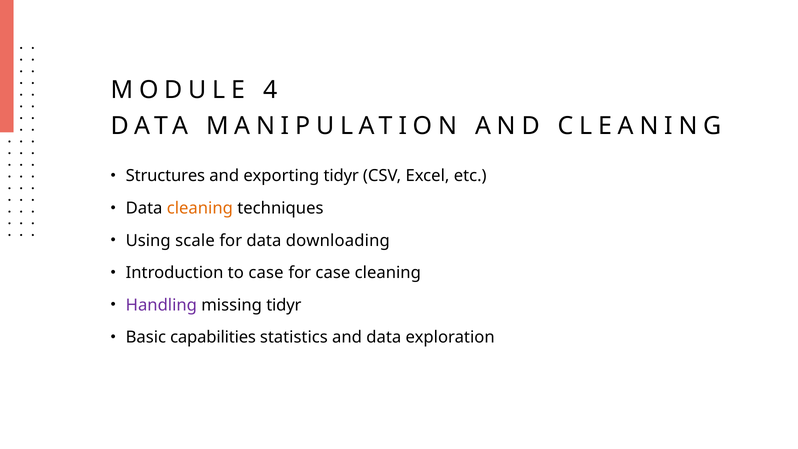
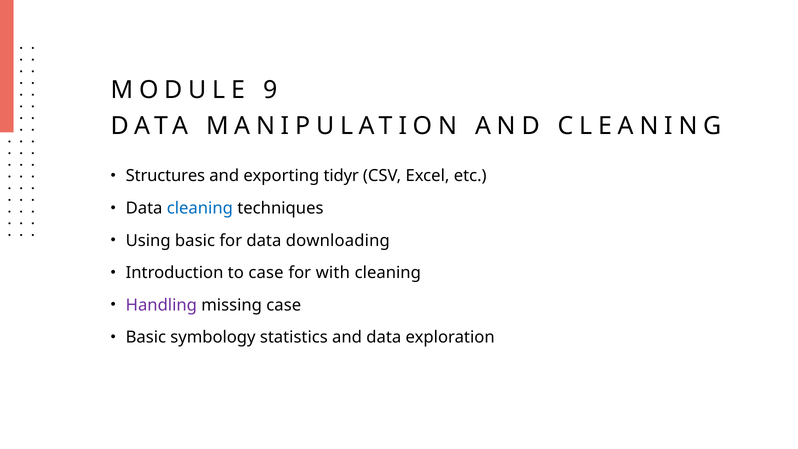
4: 4 -> 9
cleaning at (200, 208) colour: orange -> blue
Using scale: scale -> basic
for case: case -> with
missing tidyr: tidyr -> case
capabilities: capabilities -> symbology
